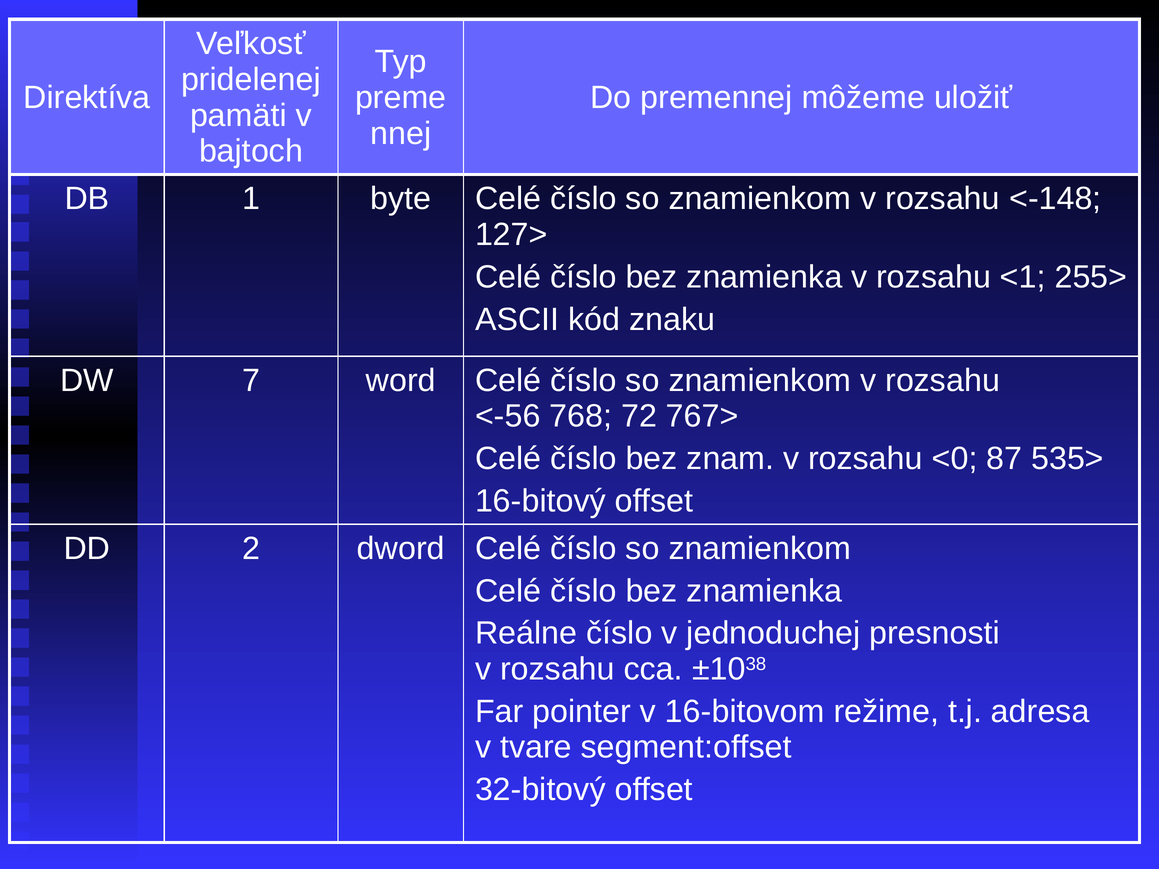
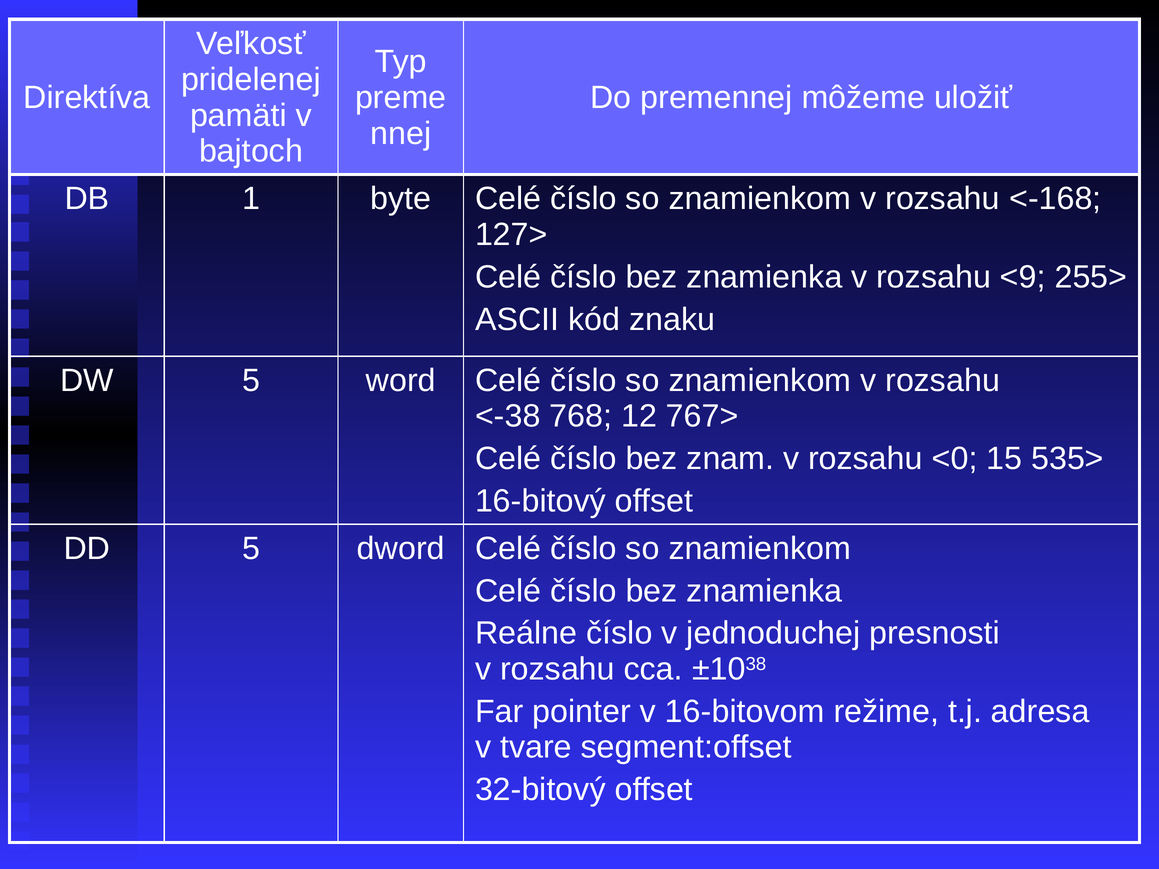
<-148: <-148 -> <-168
<1: <1 -> <9
DW 7: 7 -> 5
<-56: <-56 -> <-38
72: 72 -> 12
87: 87 -> 15
DD 2: 2 -> 5
